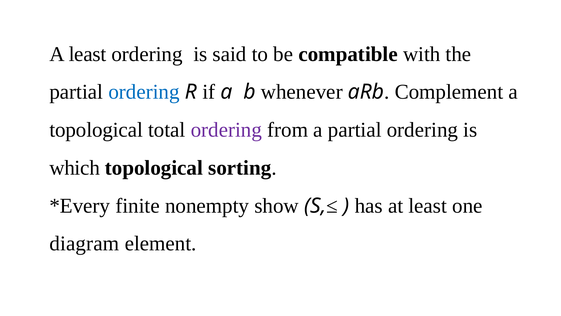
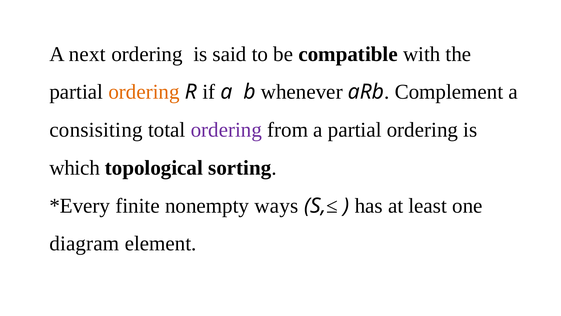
A least: least -> next
ordering at (144, 92) colour: blue -> orange
topological at (96, 130): topological -> consisiting
show: show -> ways
